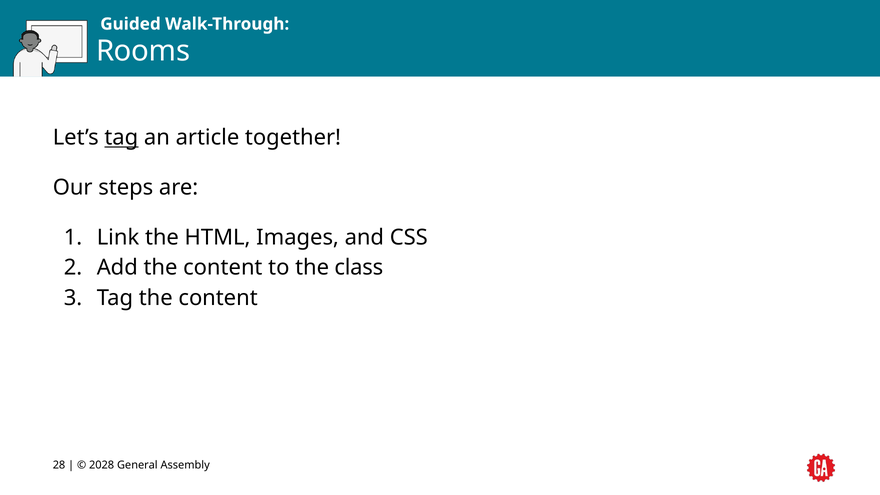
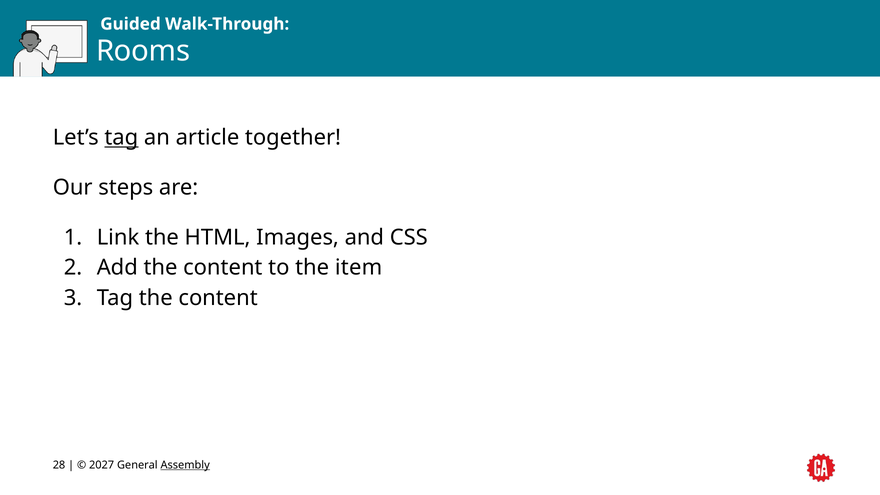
class: class -> item
2028: 2028 -> 2027
Assembly underline: none -> present
